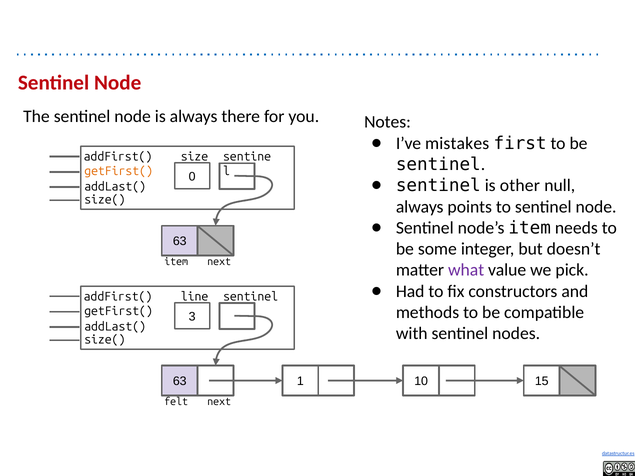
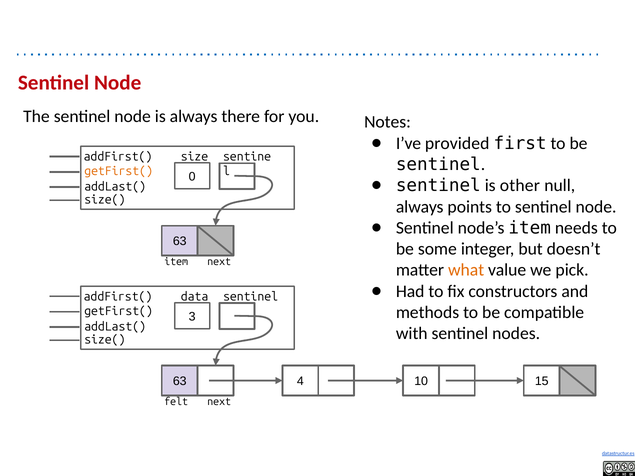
mistakes: mistakes -> provided
what colour: purple -> orange
line: line -> data
1: 1 -> 4
